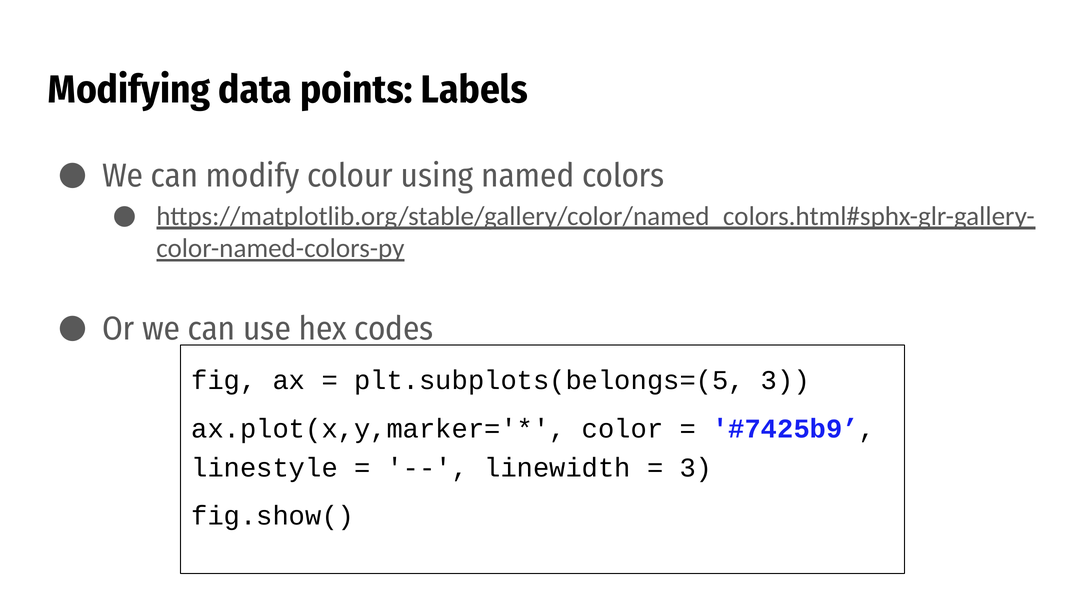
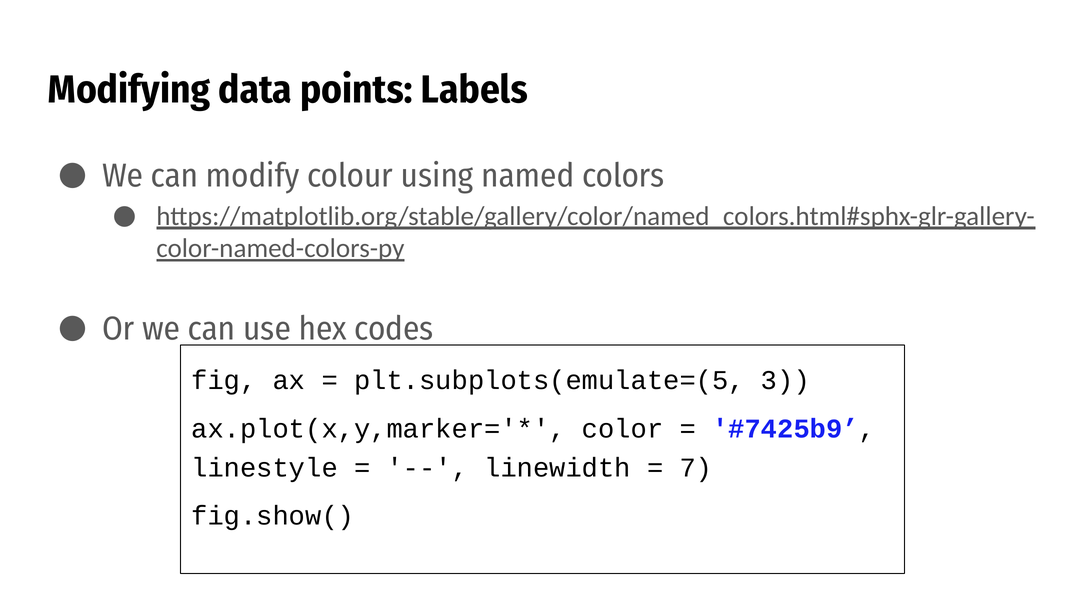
plt.subplots(belongs=(5: plt.subplots(belongs=(5 -> plt.subplots(emulate=(5
3 at (696, 468): 3 -> 7
